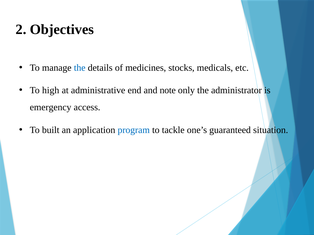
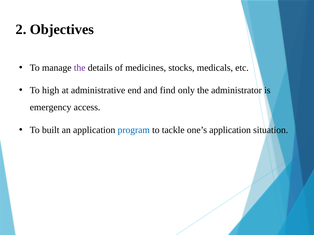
the at (80, 68) colour: blue -> purple
note: note -> find
one’s guaranteed: guaranteed -> application
